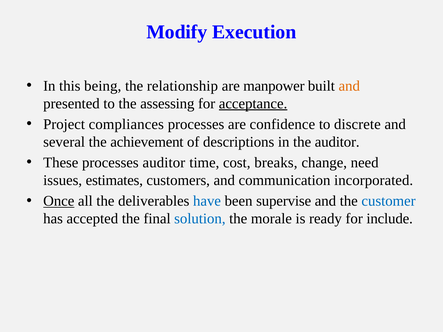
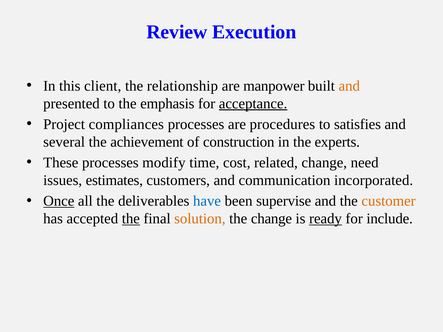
Modify: Modify -> Review
being: being -> client
assessing: assessing -> emphasis
confidence: confidence -> procedures
discrete: discrete -> satisfies
descriptions: descriptions -> construction
the auditor: auditor -> experts
processes auditor: auditor -> modify
breaks: breaks -> related
customer colour: blue -> orange
the at (131, 219) underline: none -> present
solution colour: blue -> orange
the morale: morale -> change
ready underline: none -> present
